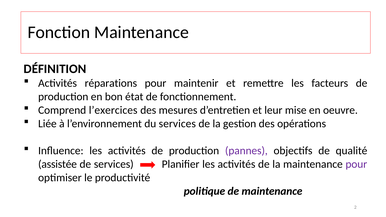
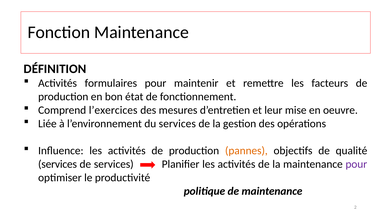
réparations: réparations -> formulaires
pannes colour: purple -> orange
assistée at (58, 164): assistée -> services
